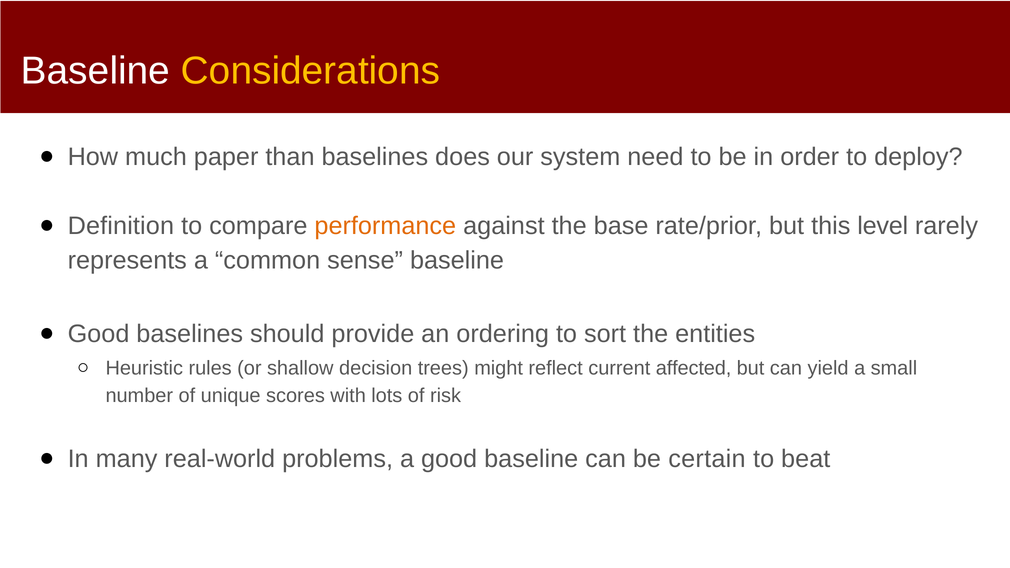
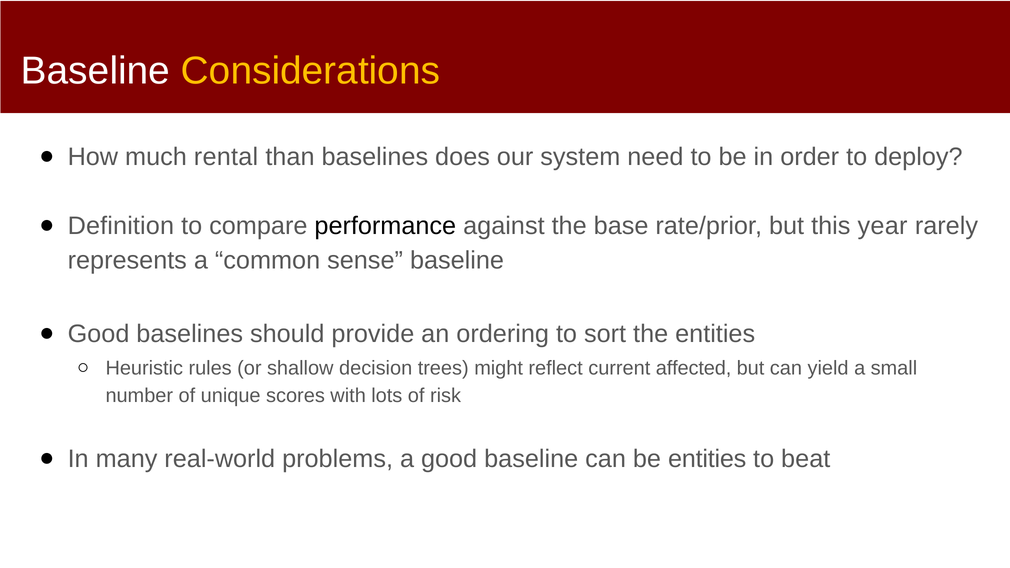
paper: paper -> rental
performance colour: orange -> black
level: level -> year
be certain: certain -> entities
